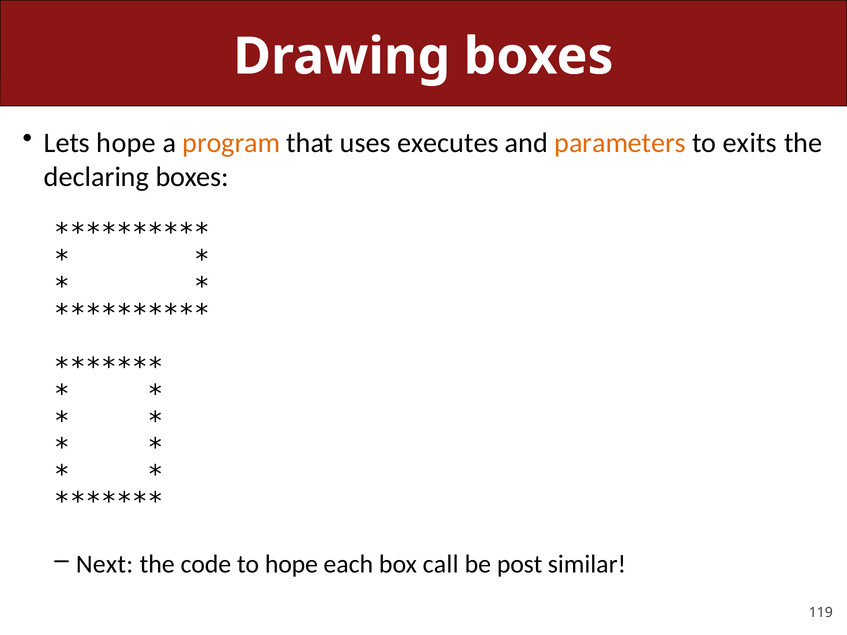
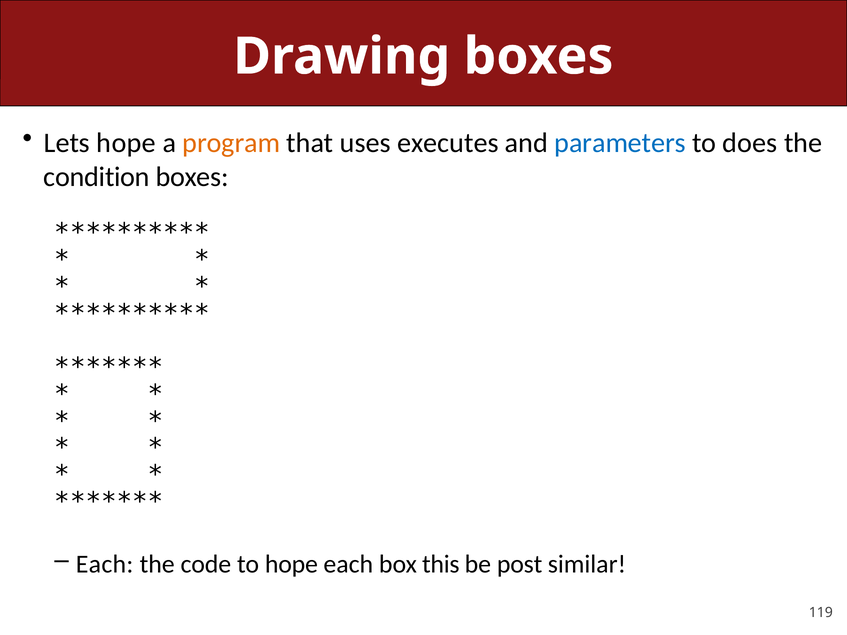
parameters colour: orange -> blue
exits: exits -> does
declaring: declaring -> condition
Next at (105, 564): Next -> Each
call: call -> this
